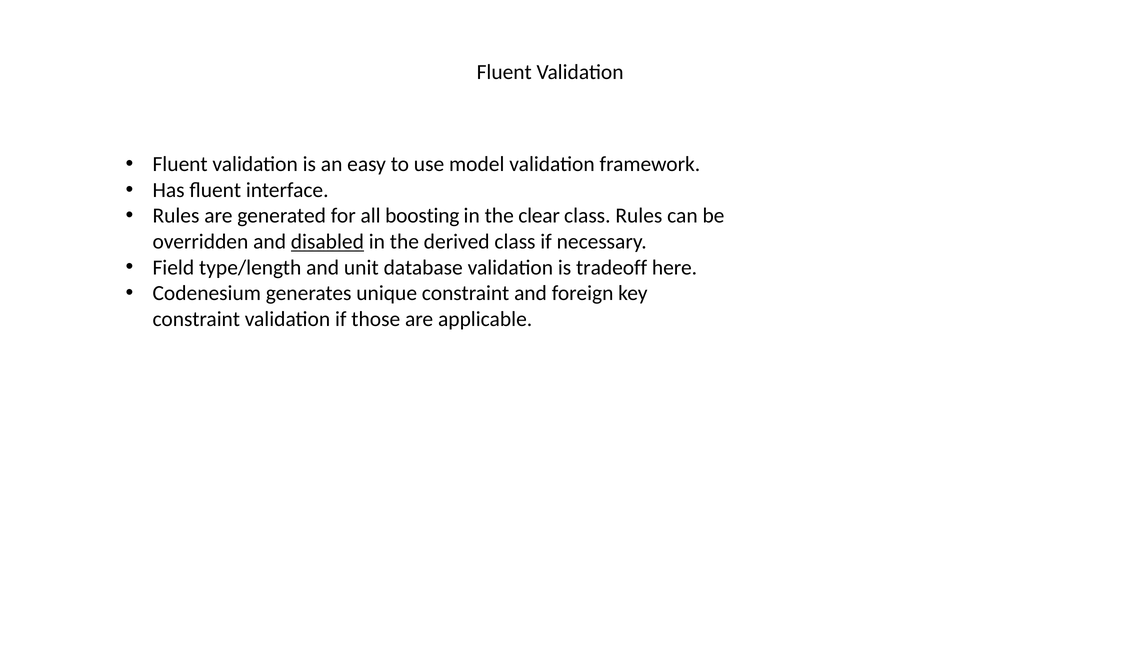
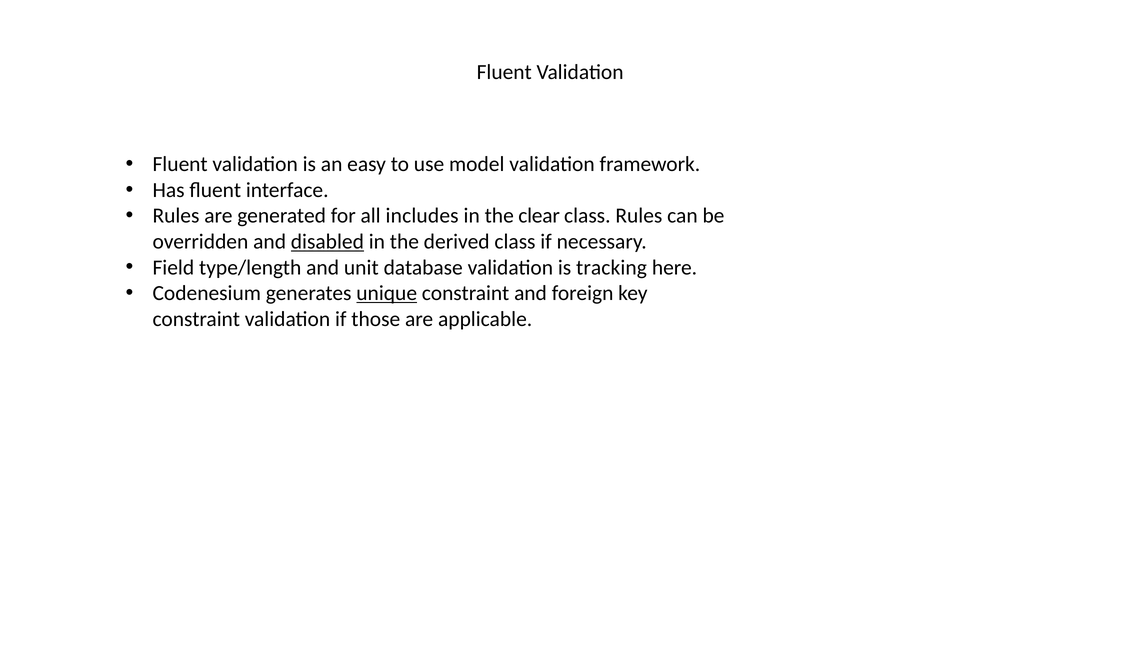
boosting: boosting -> includes
tradeoff: tradeoff -> tracking
unique underline: none -> present
